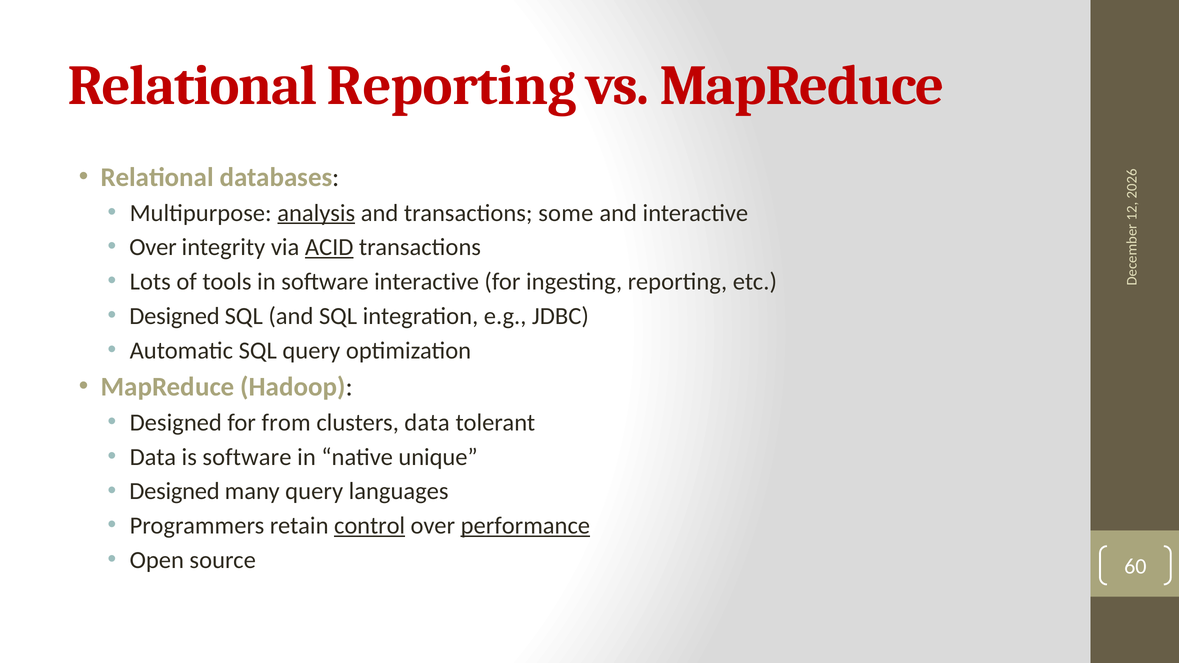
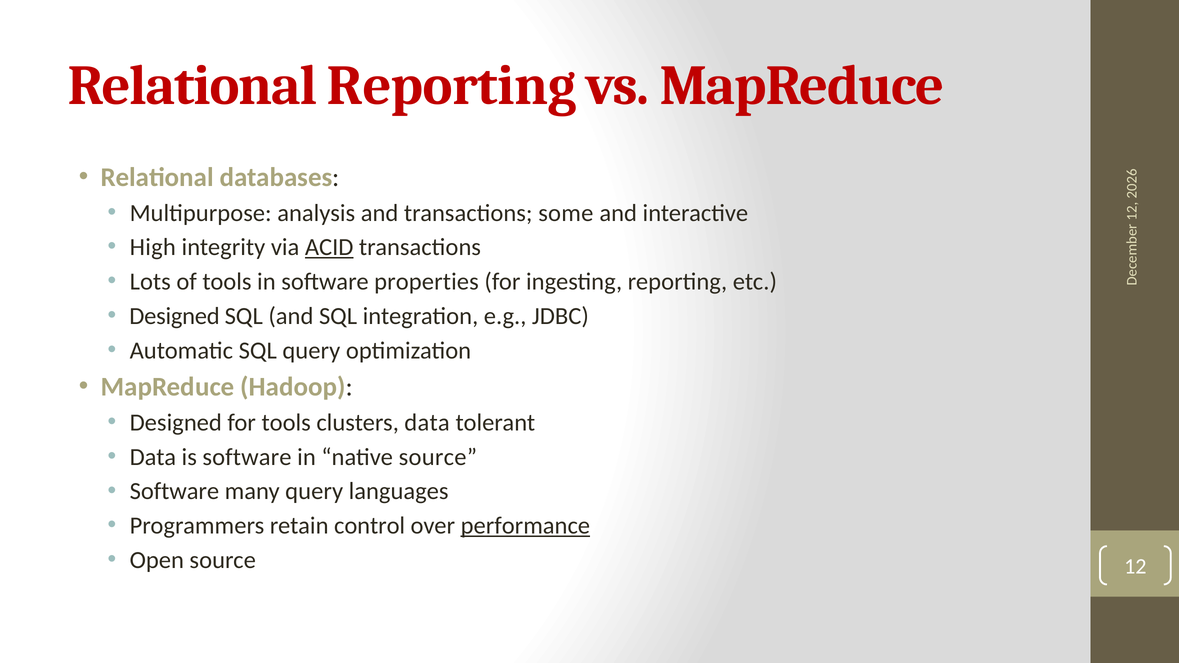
analysis underline: present -> none
Over at (153, 247): Over -> High
software interactive: interactive -> properties
for from: from -> tools
native unique: unique -> source
Designed at (175, 492): Designed -> Software
control underline: present -> none
60: 60 -> 12
